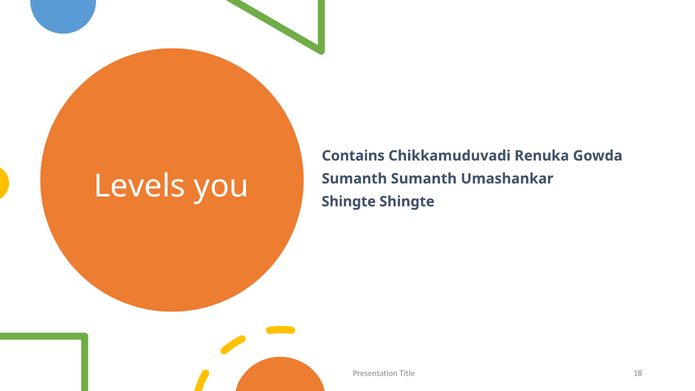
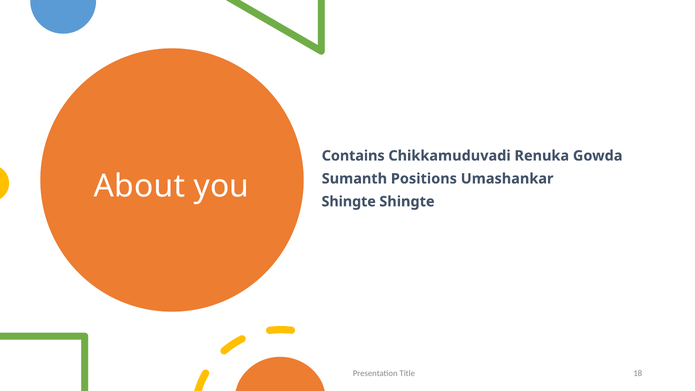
Sumanth Sumanth: Sumanth -> Positions
Levels: Levels -> About
